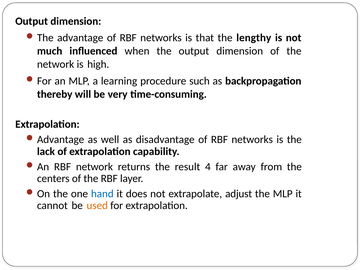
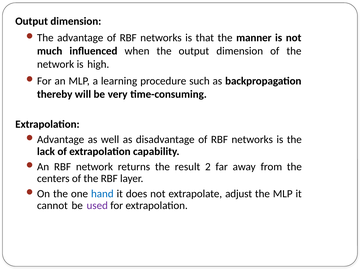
lengthy: lengthy -> manner
4: 4 -> 2
used colour: orange -> purple
